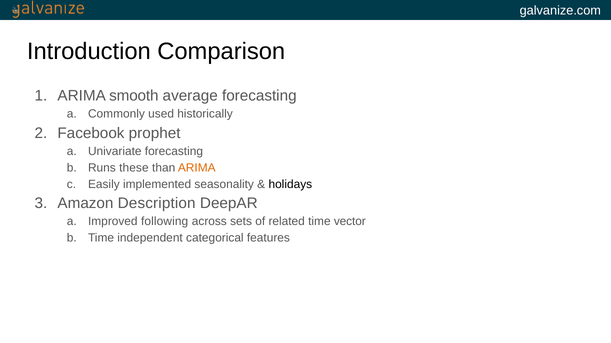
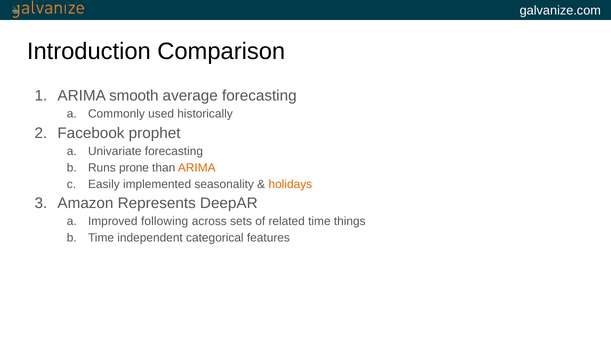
these: these -> prone
holidays colour: black -> orange
Description: Description -> Represents
vector: vector -> things
